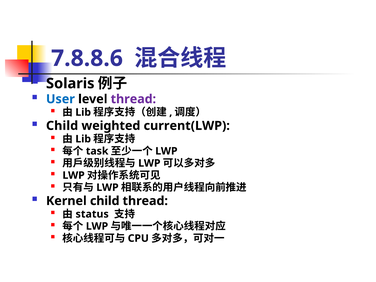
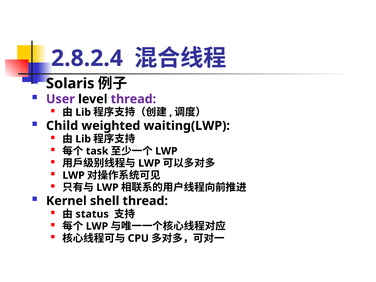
7.8.8.6: 7.8.8.6 -> 2.8.2.4
User colour: blue -> purple
current(LWP: current(LWP -> waiting(LWP
Kernel child: child -> shell
